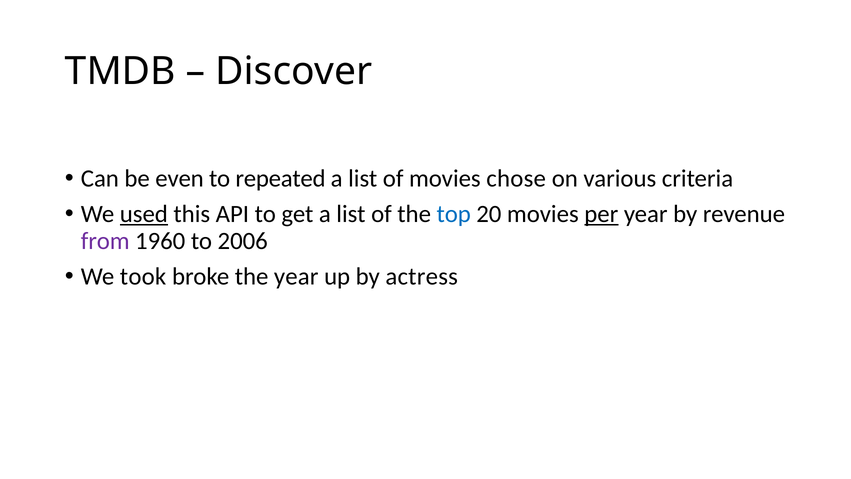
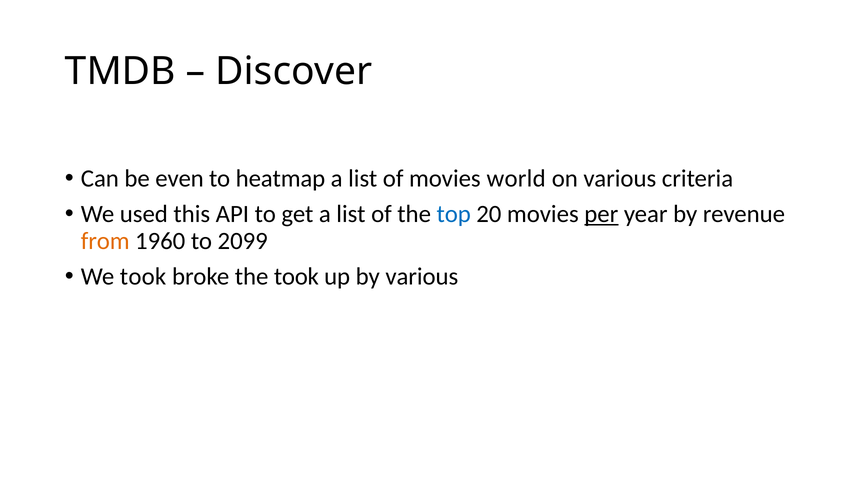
repeated: repeated -> heatmap
chose: chose -> world
used underline: present -> none
from colour: purple -> orange
2006: 2006 -> 2099
the year: year -> took
by actress: actress -> various
